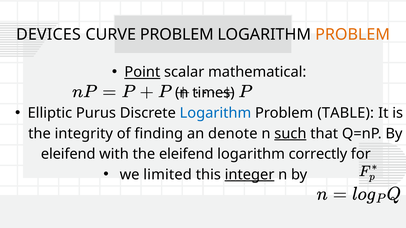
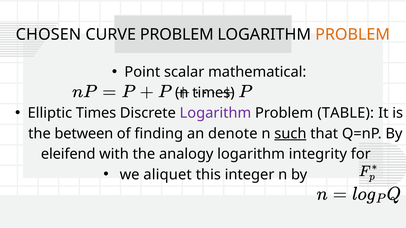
DEVICES: DEVICES -> CHOSEN
Point underline: present -> none
Elliptic Purus: Purus -> Times
Logarithm at (215, 113) colour: blue -> purple
integrity: integrity -> between
the eleifend: eleifend -> analogy
correctly: correctly -> integrity
limited: limited -> aliquet
integer underline: present -> none
